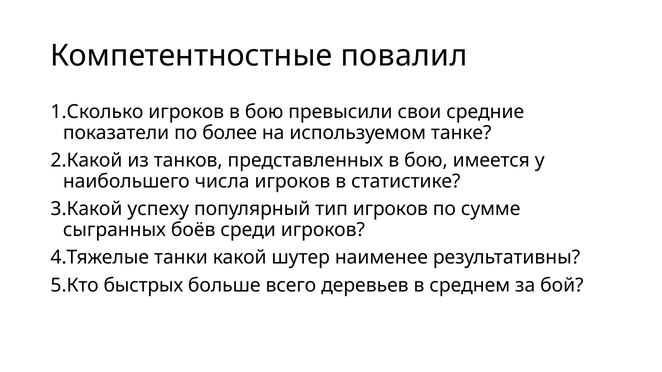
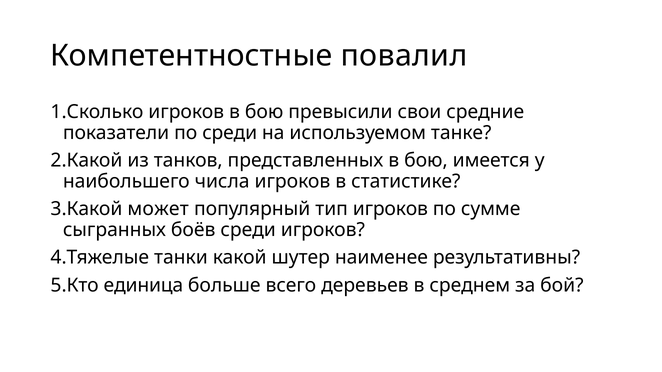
по более: более -> среди
успеху: успеху -> может
быстрых: быстрых -> единица
